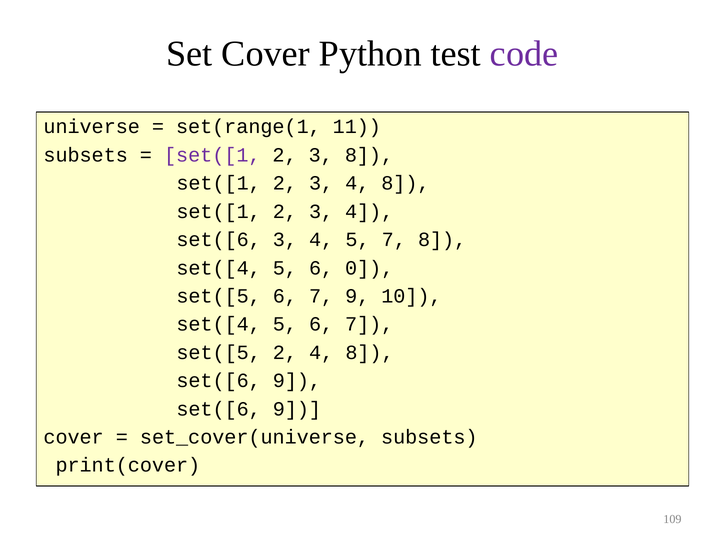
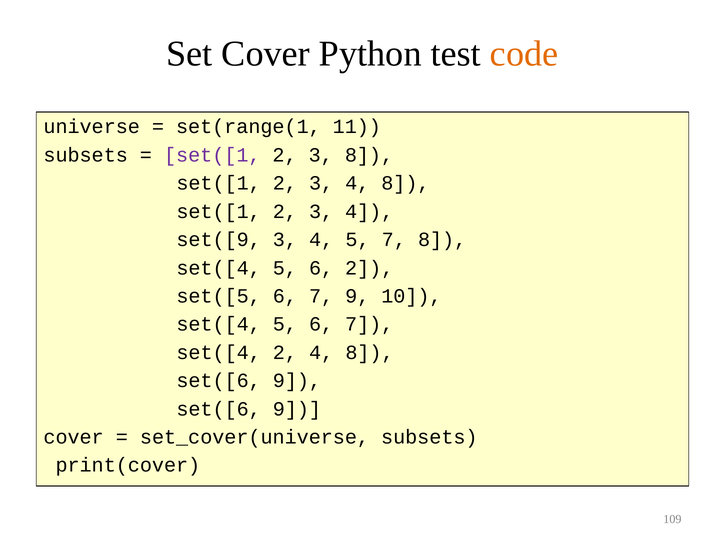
code colour: purple -> orange
set([6 at (219, 240): set([6 -> set([9
6 0: 0 -> 2
set([5 at (219, 352): set([5 -> set([4
